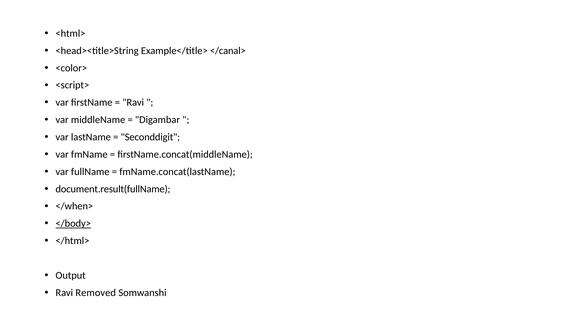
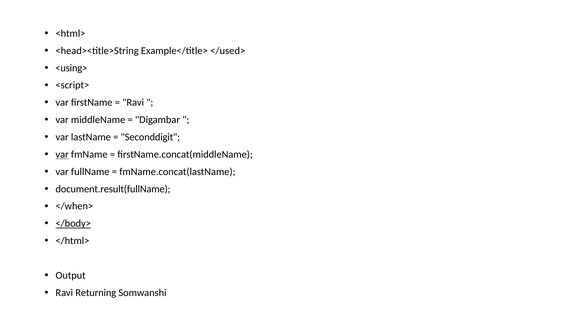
</canal>: </canal> -> </used>
<color>: <color> -> <using>
var at (62, 154) underline: none -> present
Removed: Removed -> Returning
